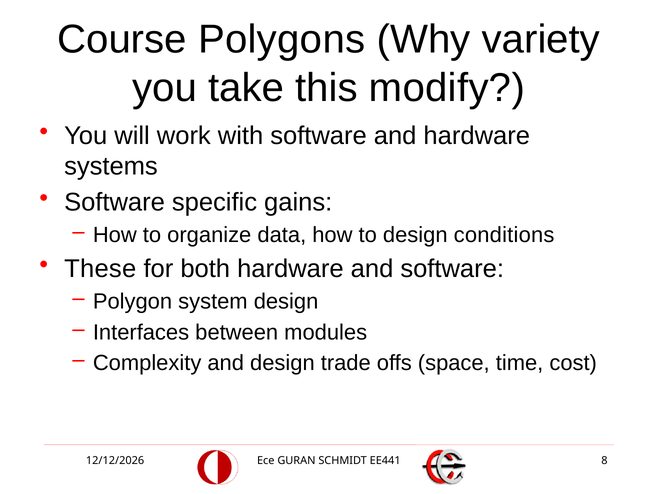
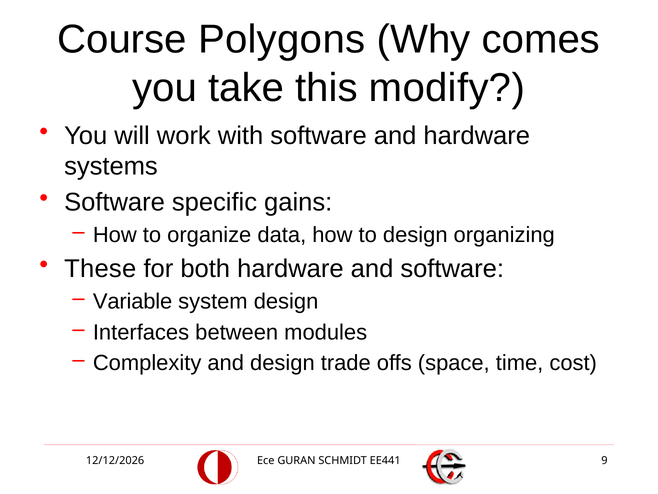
variety: variety -> comes
conditions: conditions -> organizing
Polygon: Polygon -> Variable
8: 8 -> 9
